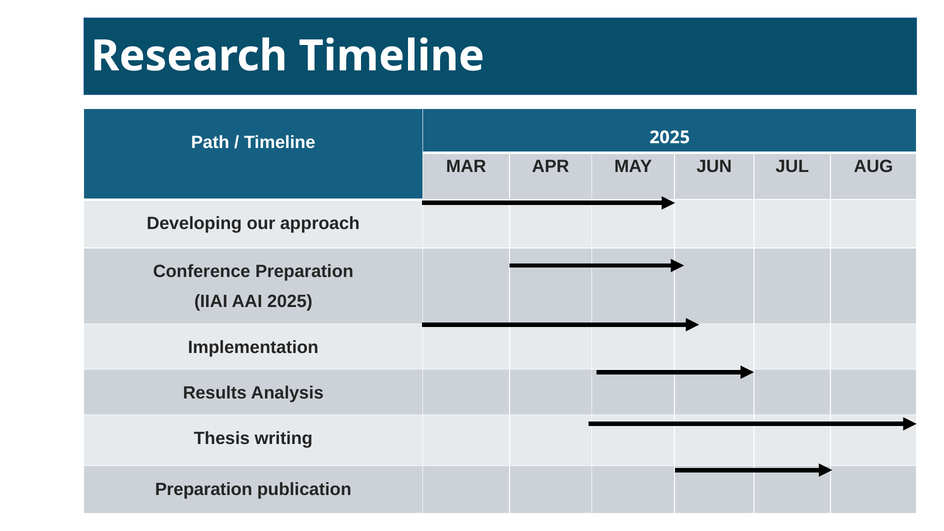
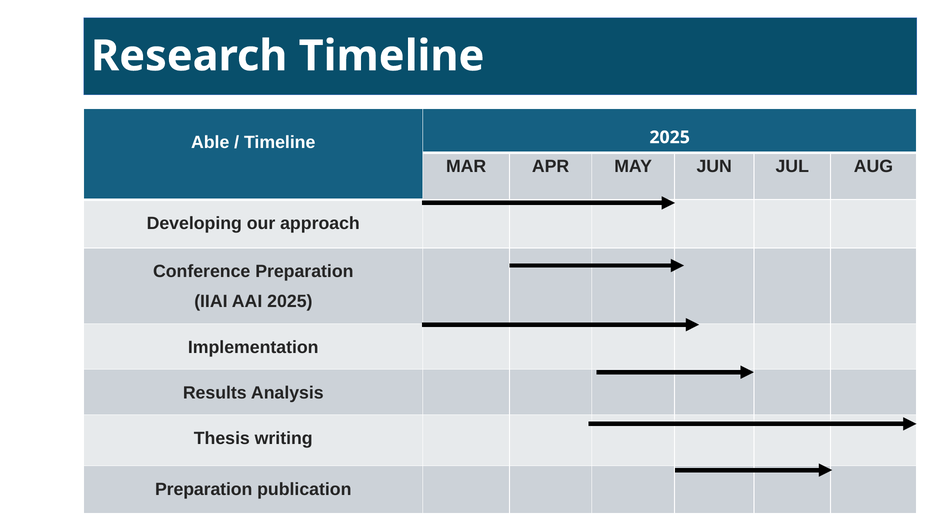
Path: Path -> Able
